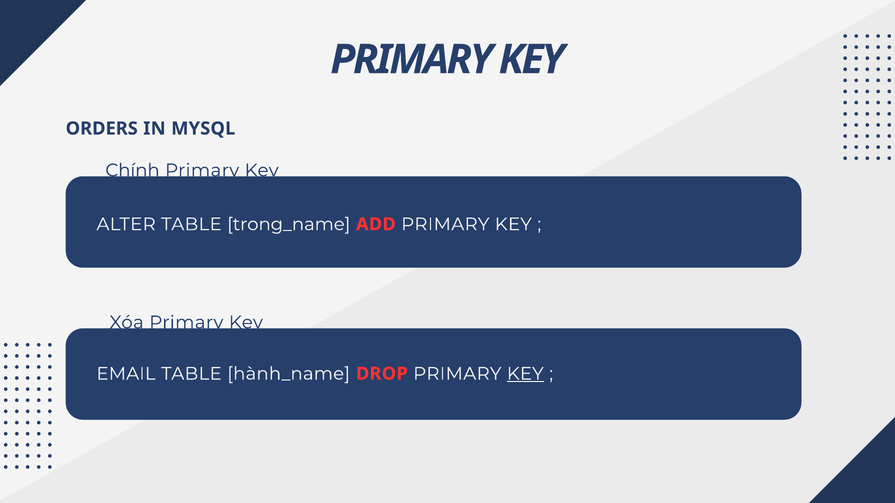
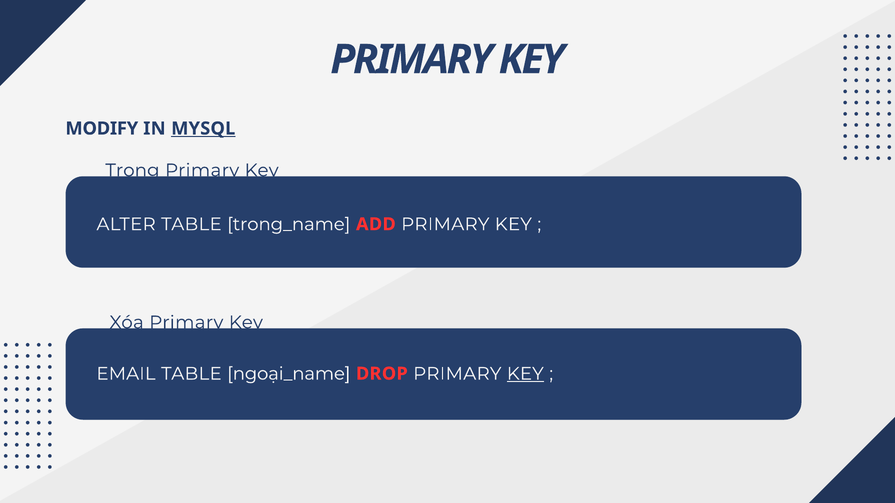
ORDERS: ORDERS -> MODIFY
MYSQL underline: none -> present
Chính: Chính -> Trong
hành_name: hành_name -> ngoại_name
